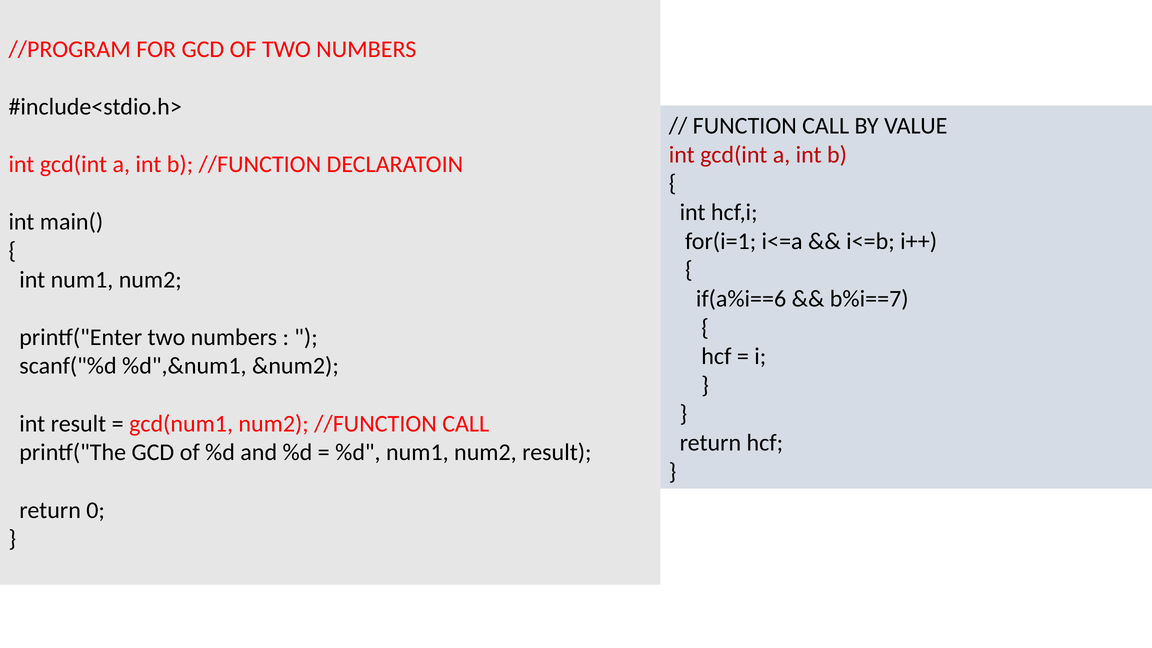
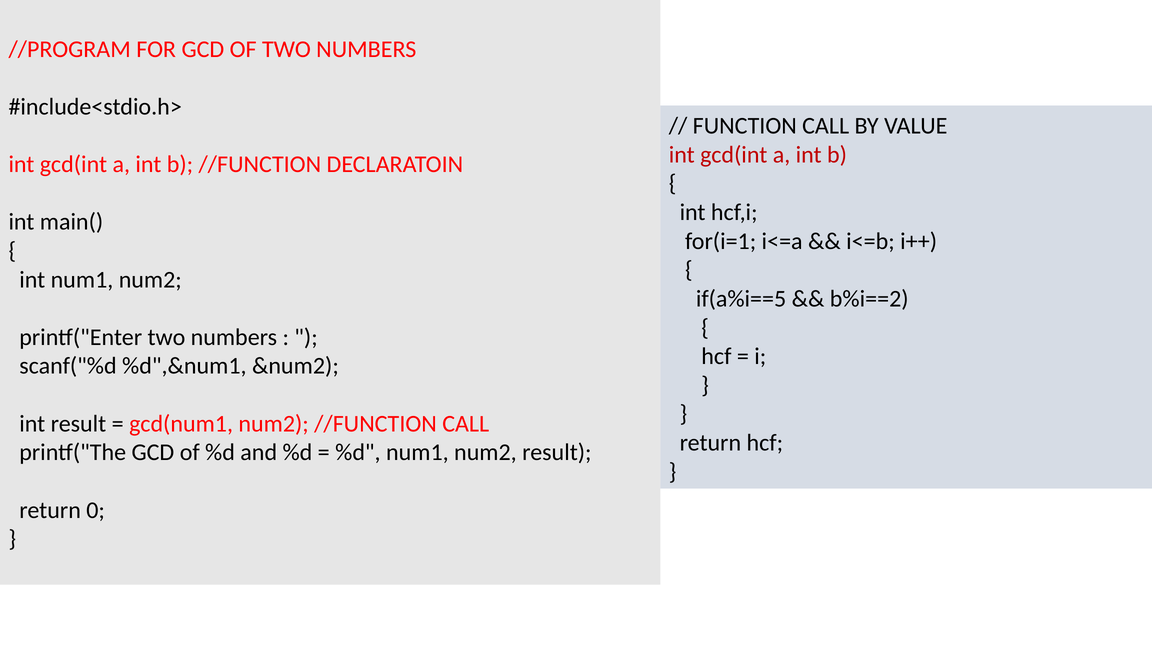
if(a%i==6: if(a%i==6 -> if(a%i==5
b%i==7: b%i==7 -> b%i==2
